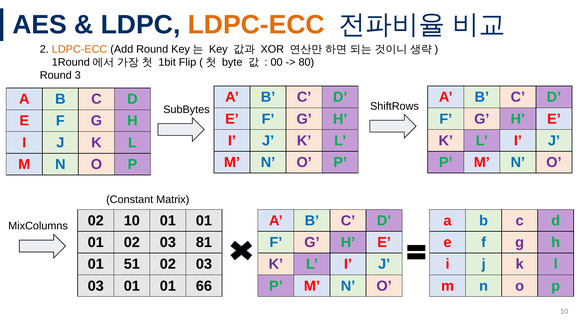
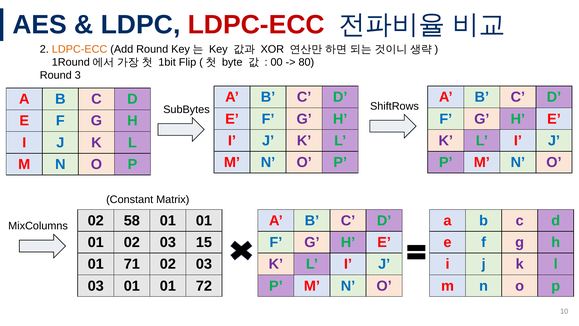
LDPC-ECC at (256, 25) colour: orange -> red
02 10: 10 -> 58
81: 81 -> 15
51: 51 -> 71
66: 66 -> 72
